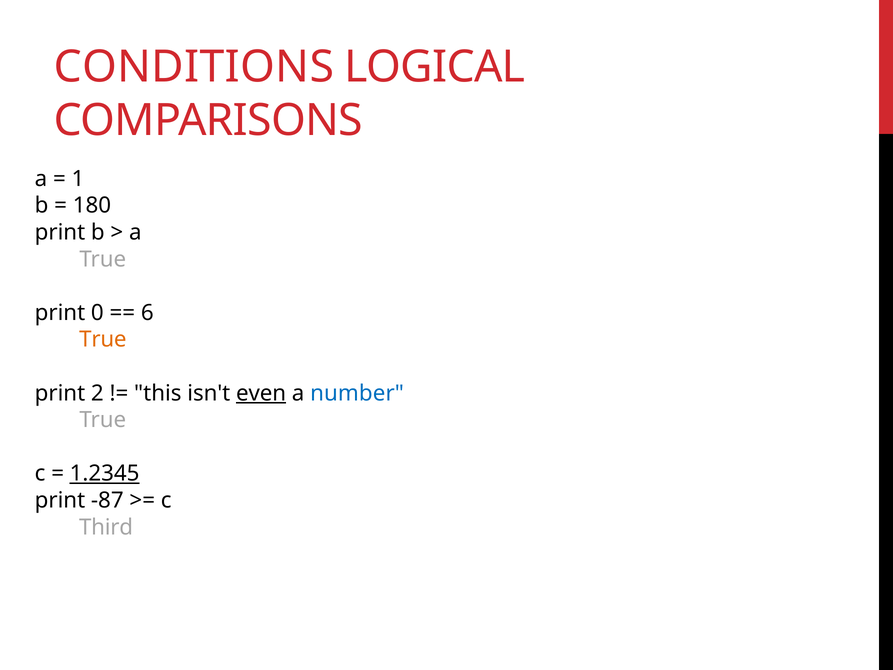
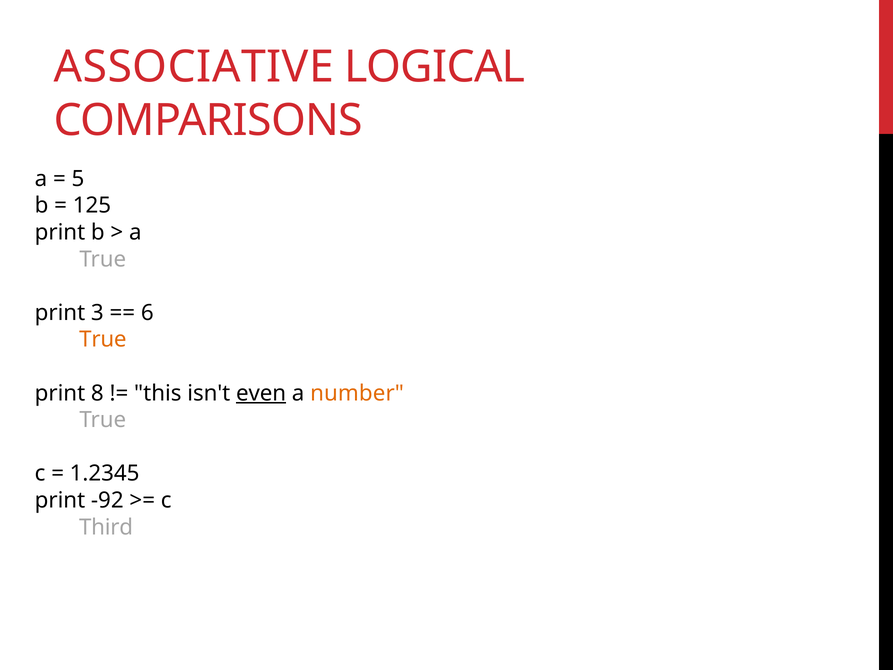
CONDITIONS: CONDITIONS -> ASSOCIATIVE
1: 1 -> 5
180: 180 -> 125
0: 0 -> 3
2: 2 -> 8
number colour: blue -> orange
1.2345 underline: present -> none
-87: -87 -> -92
